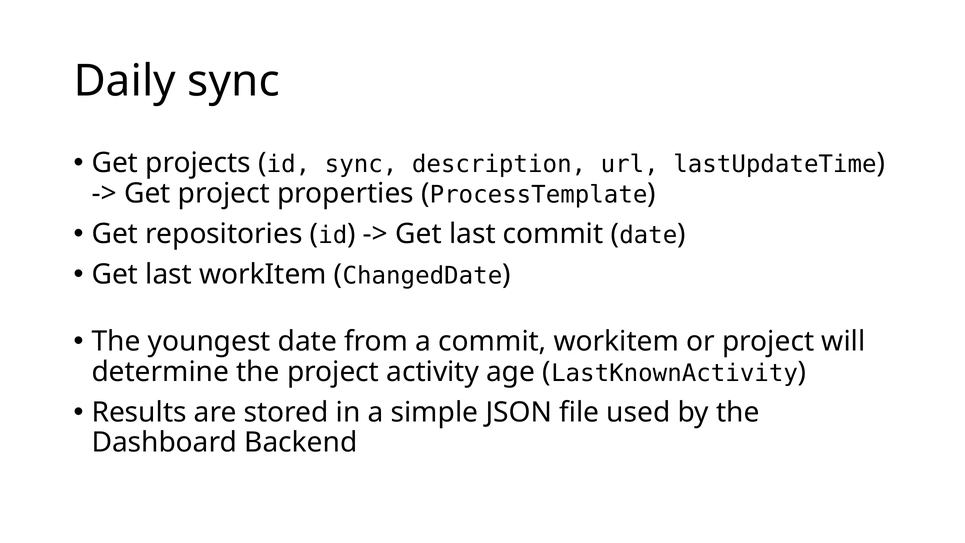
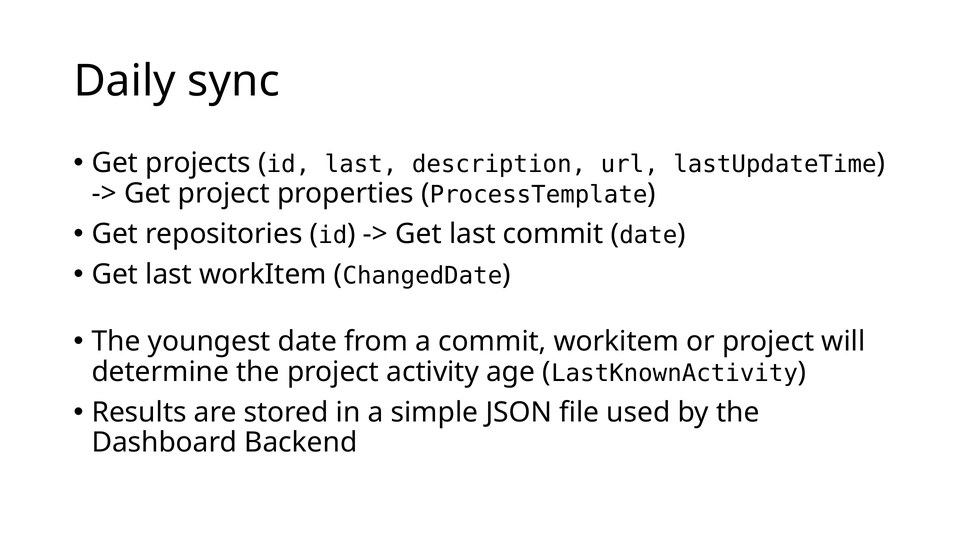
id sync: sync -> last
